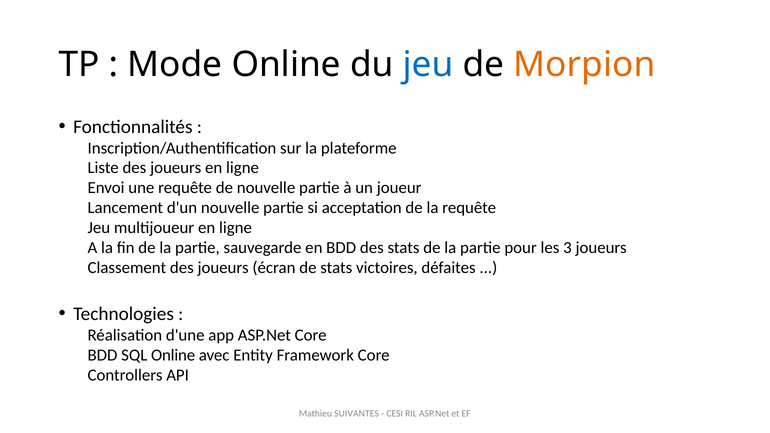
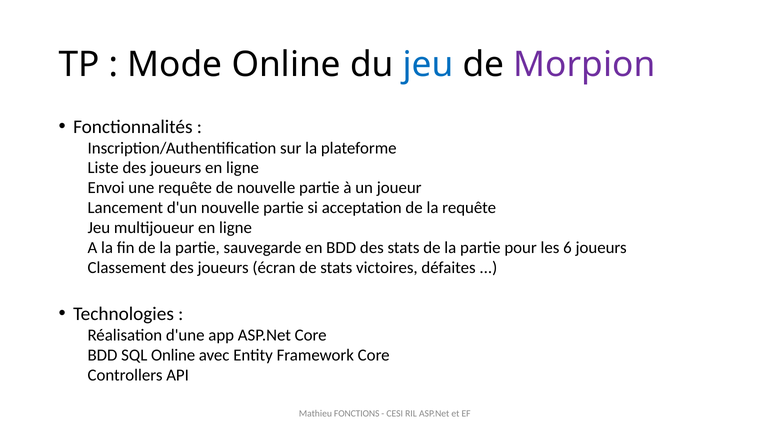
Morpion colour: orange -> purple
3: 3 -> 6
SUIVANTES: SUIVANTES -> FONCTIONS
